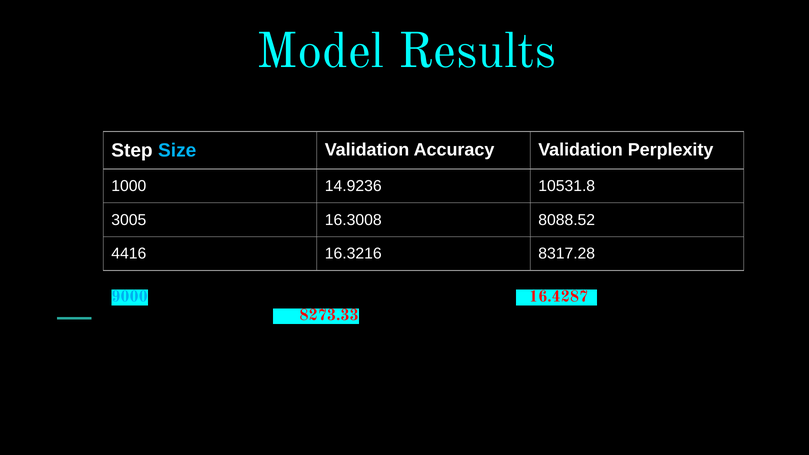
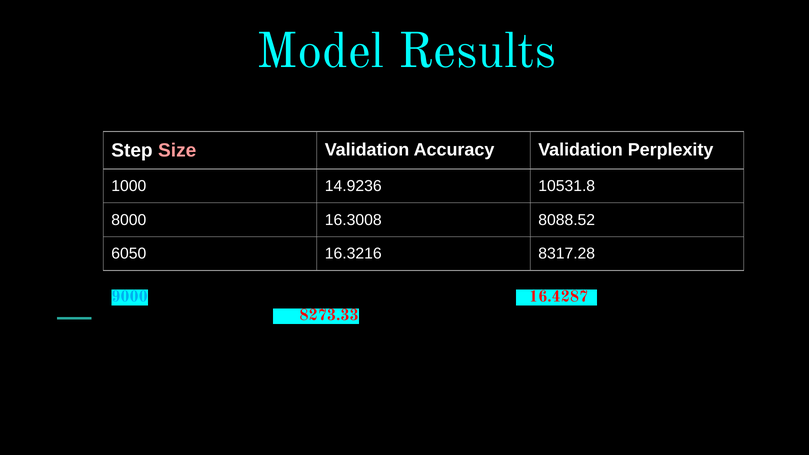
Size colour: light blue -> pink
3005: 3005 -> 8000
4416: 4416 -> 6050
